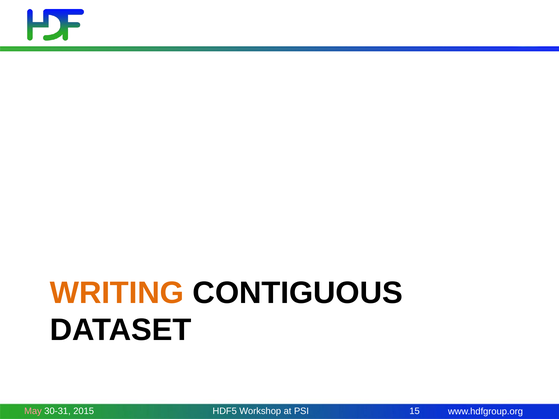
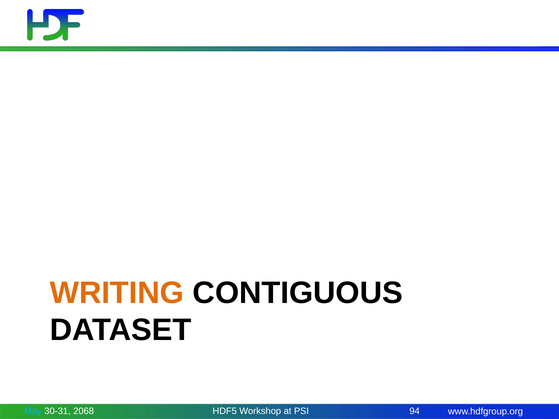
May colour: pink -> light blue
2015: 2015 -> 2068
15: 15 -> 94
